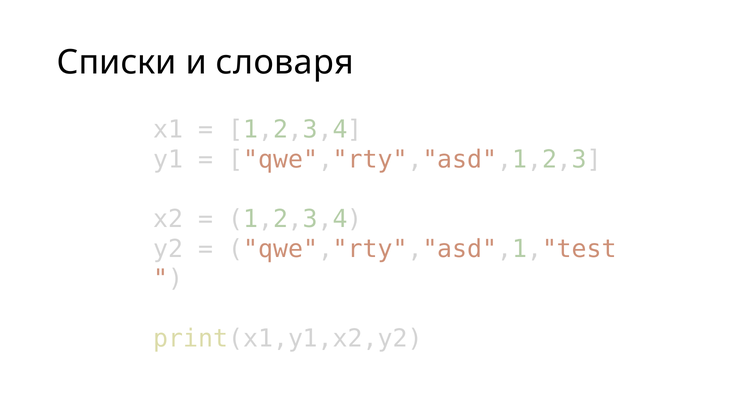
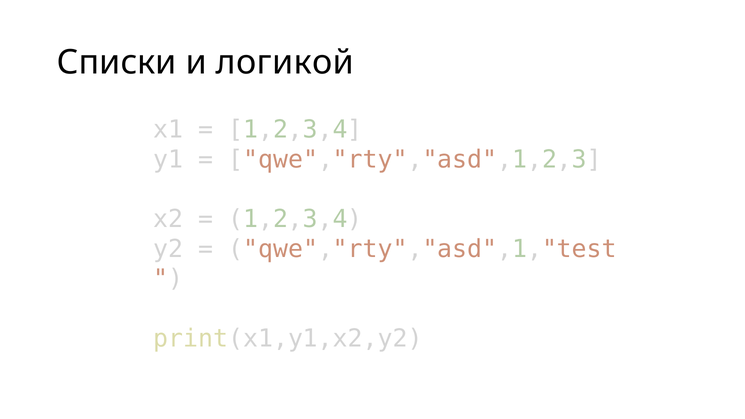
словаря: словаря -> логикой
